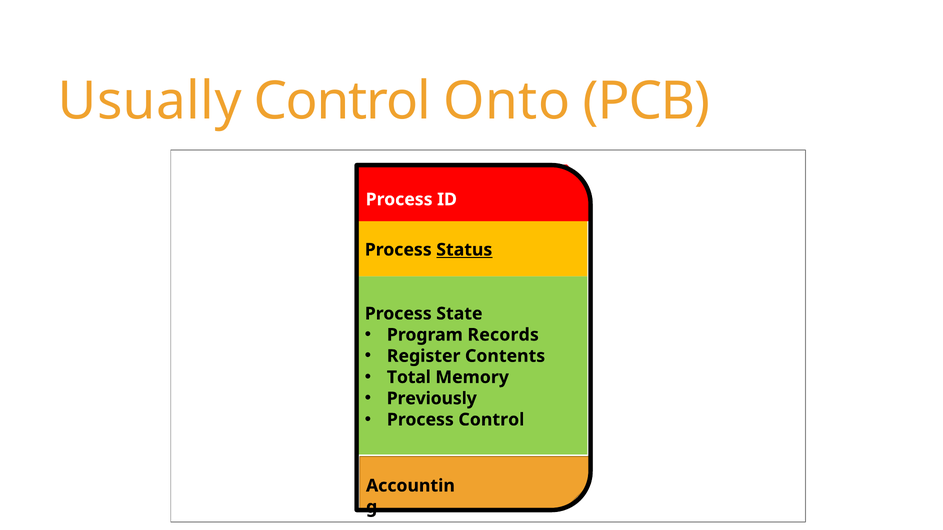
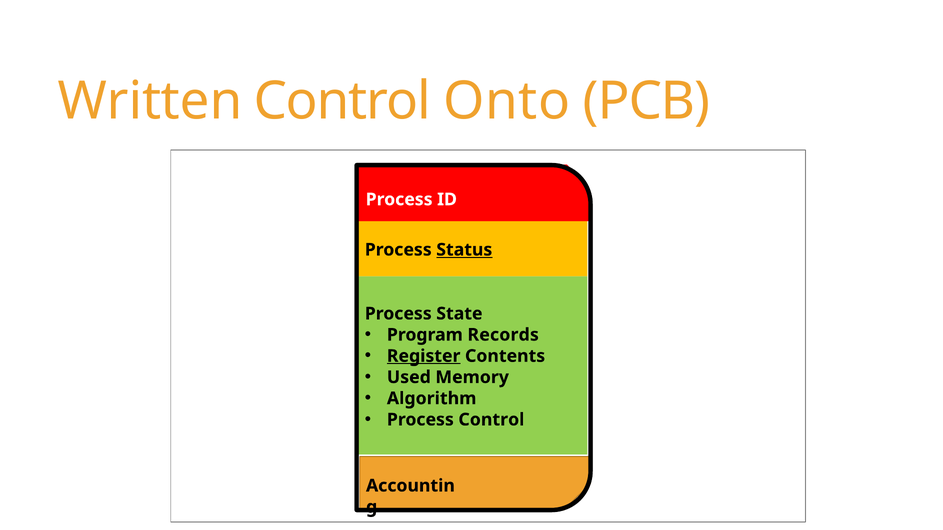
Usually: Usually -> Written
Register underline: none -> present
Total: Total -> Used
Previously: Previously -> Algorithm
